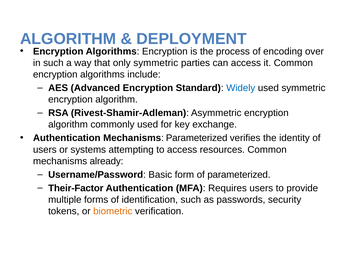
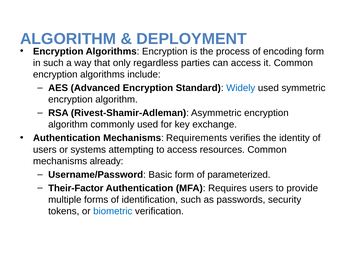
encoding over: over -> form
only symmetric: symmetric -> regardless
Mechanisms Parameterized: Parameterized -> Requirements
biometric colour: orange -> blue
